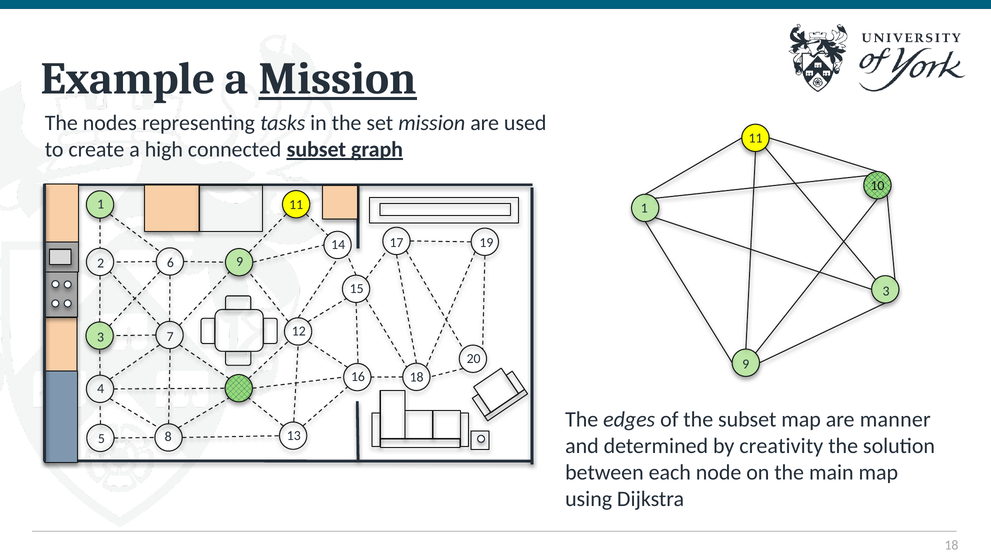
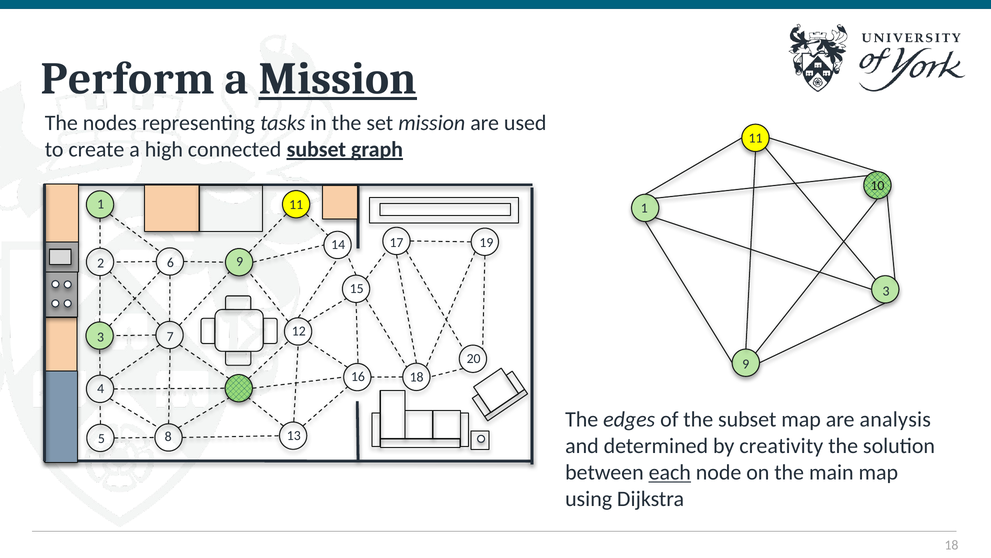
Example: Example -> Perform
manner: manner -> analysis
each underline: none -> present
